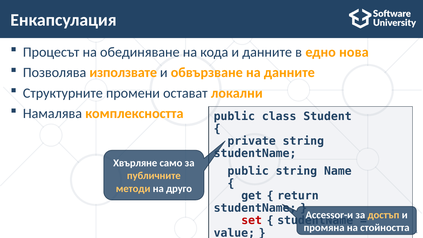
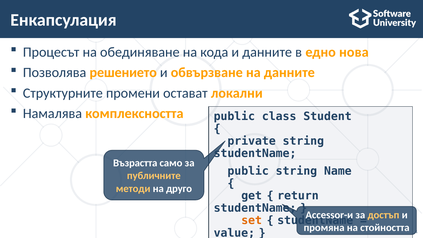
използвате: използвате -> решението
Хвърляне: Хвърляне -> Възрастта
set colour: red -> orange
